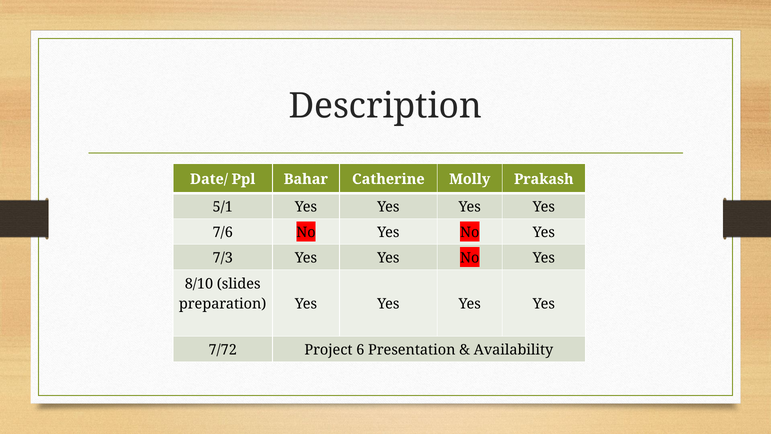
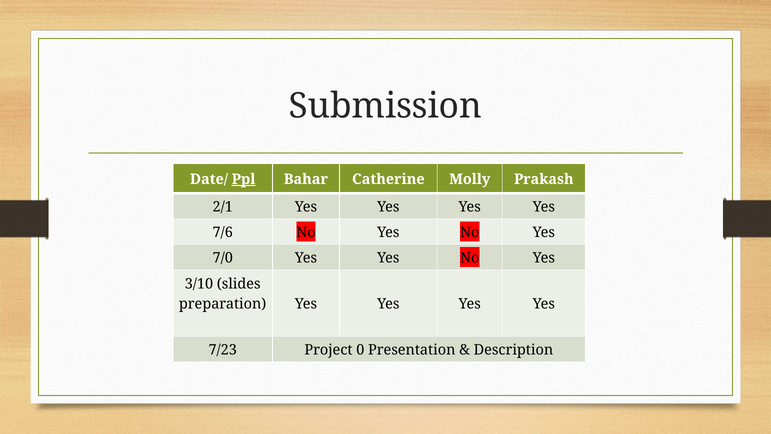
Description: Description -> Submission
Ppl underline: none -> present
5/1: 5/1 -> 2/1
7/3: 7/3 -> 7/0
8/10: 8/10 -> 3/10
7/72: 7/72 -> 7/23
6: 6 -> 0
Availability: Availability -> Description
